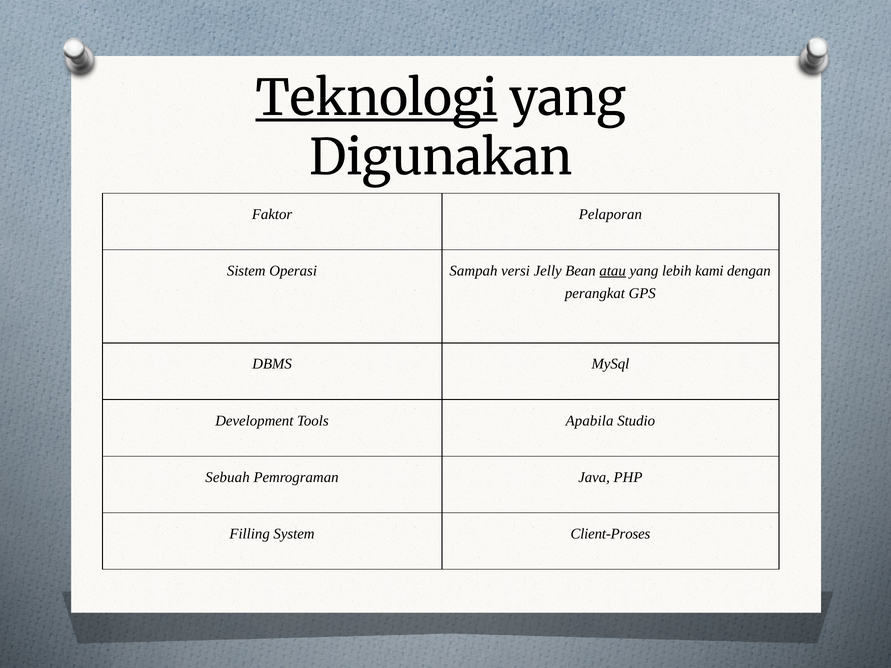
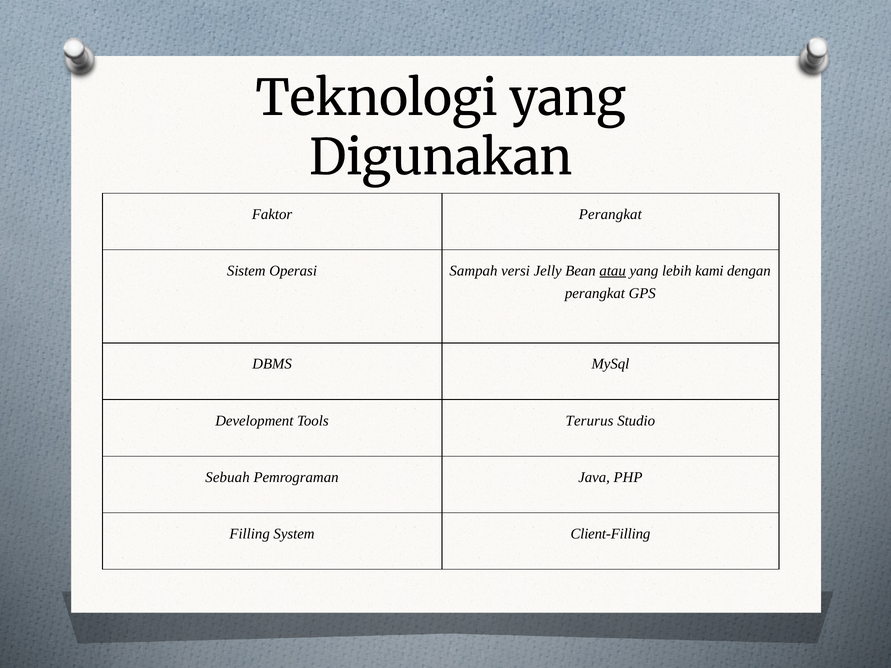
Teknologi underline: present -> none
Faktor Pelaporan: Pelaporan -> Perangkat
Apabila: Apabila -> Terurus
Client-Proses: Client-Proses -> Client-Filling
